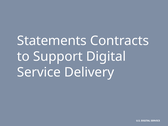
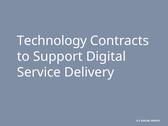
Statements: Statements -> Technology
